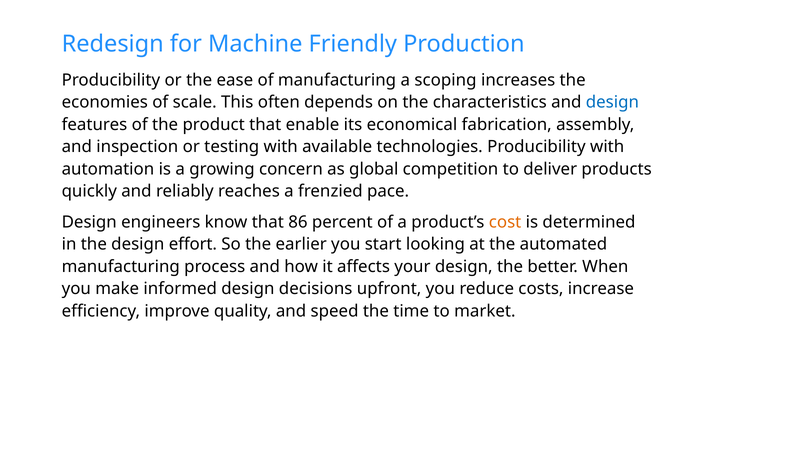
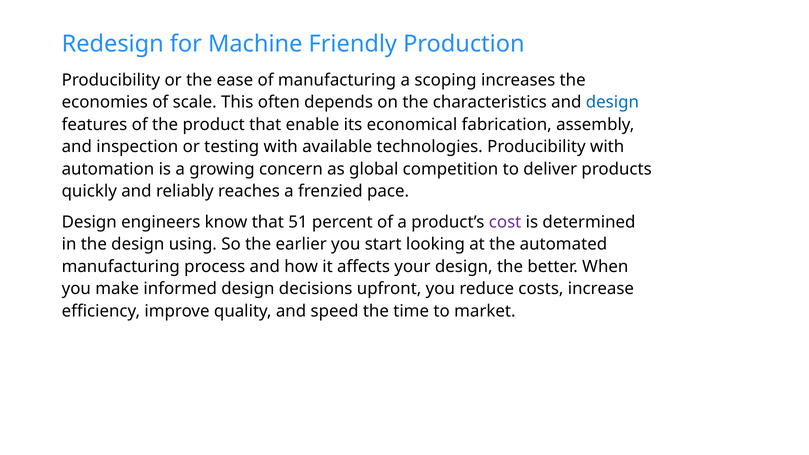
86: 86 -> 51
cost colour: orange -> purple
effort: effort -> using
